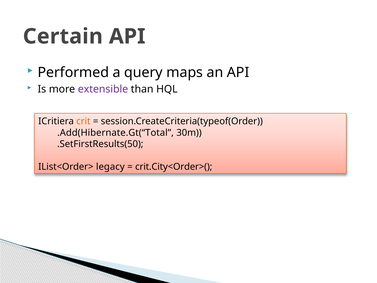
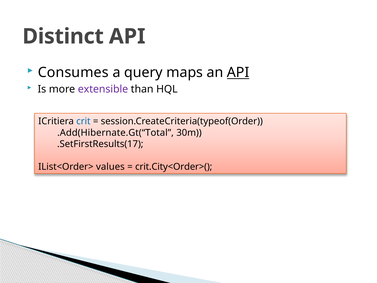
Certain: Certain -> Distinct
Performed: Performed -> Consumes
API at (238, 72) underline: none -> present
crit colour: orange -> blue
.SetFirstResults(50: .SetFirstResults(50 -> .SetFirstResults(17
legacy: legacy -> values
